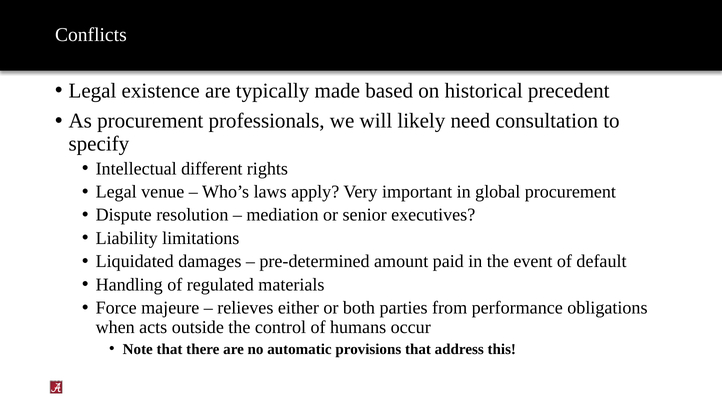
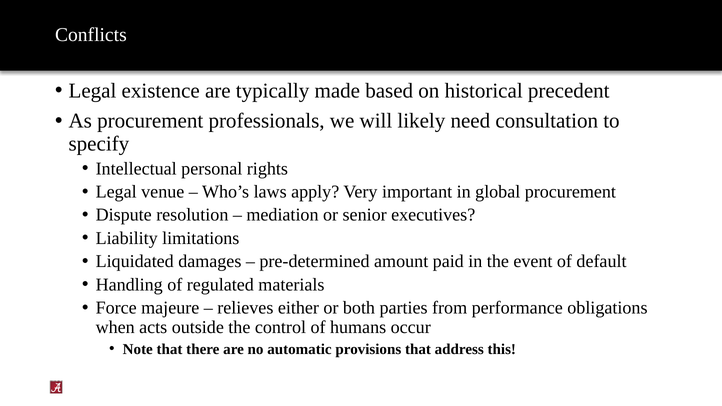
different: different -> personal
